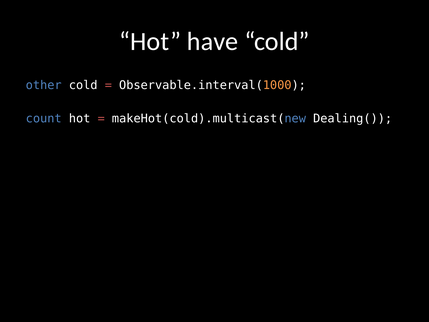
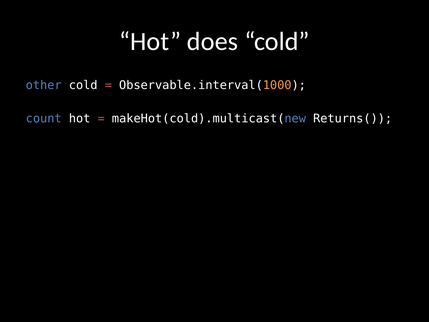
have: have -> does
Dealing(: Dealing( -> Returns(
